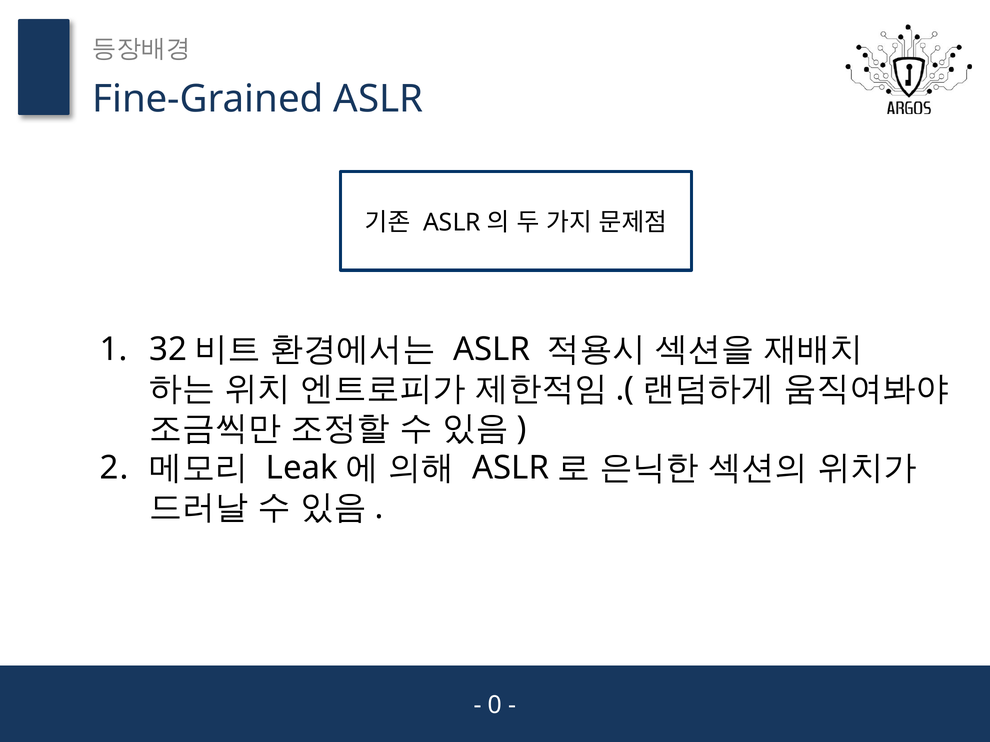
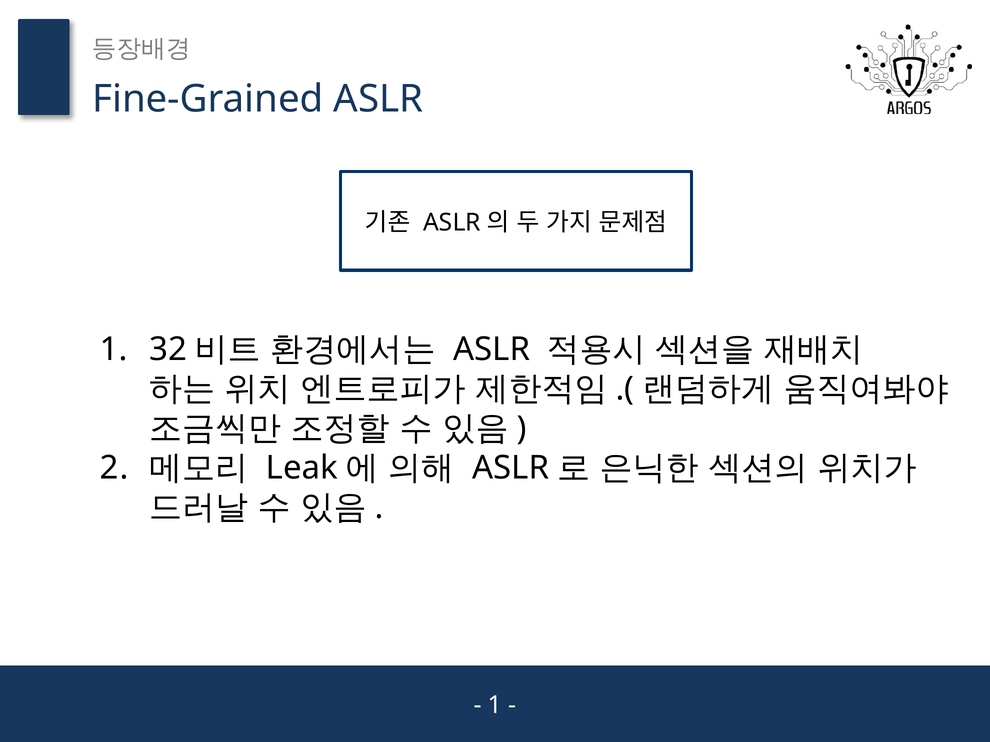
0 at (495, 706): 0 -> 1
